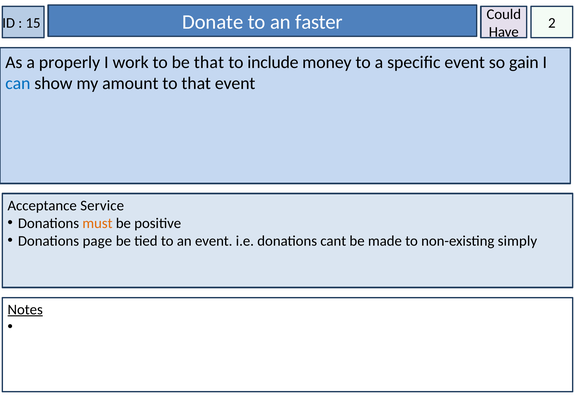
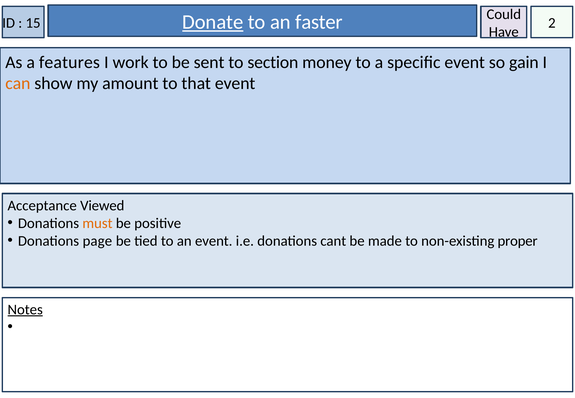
Donate underline: none -> present
properly: properly -> features
be that: that -> sent
include: include -> section
can colour: blue -> orange
Service: Service -> Viewed
simply: simply -> proper
